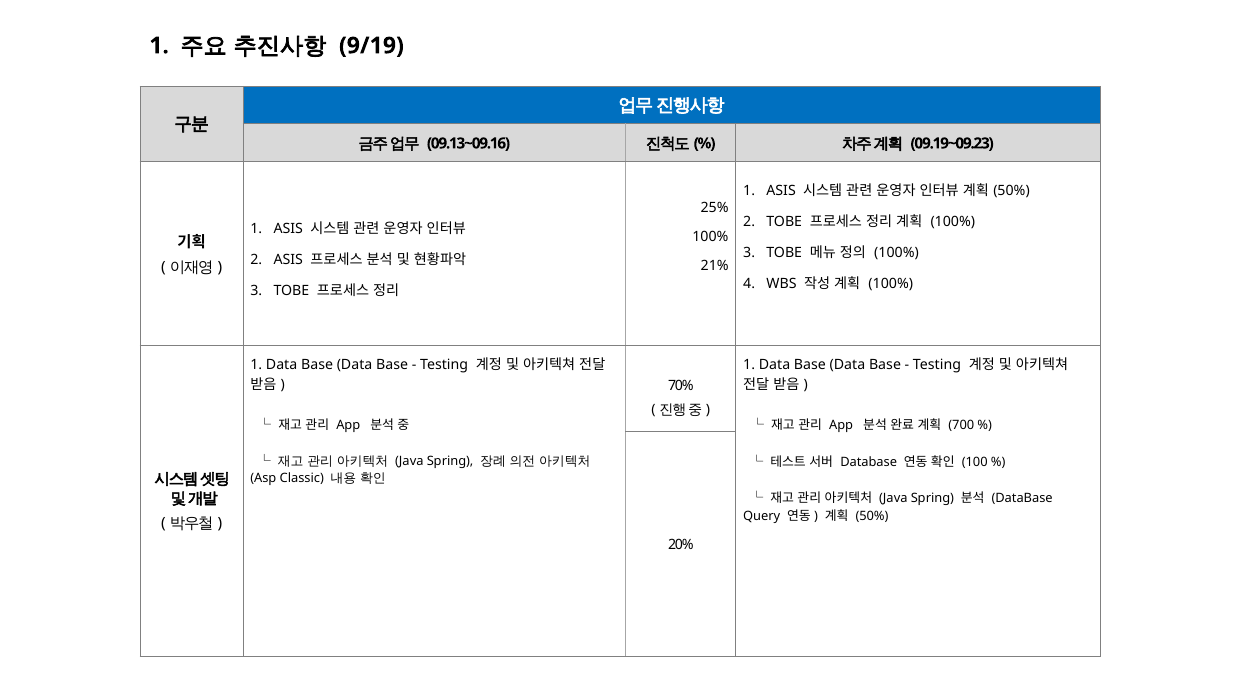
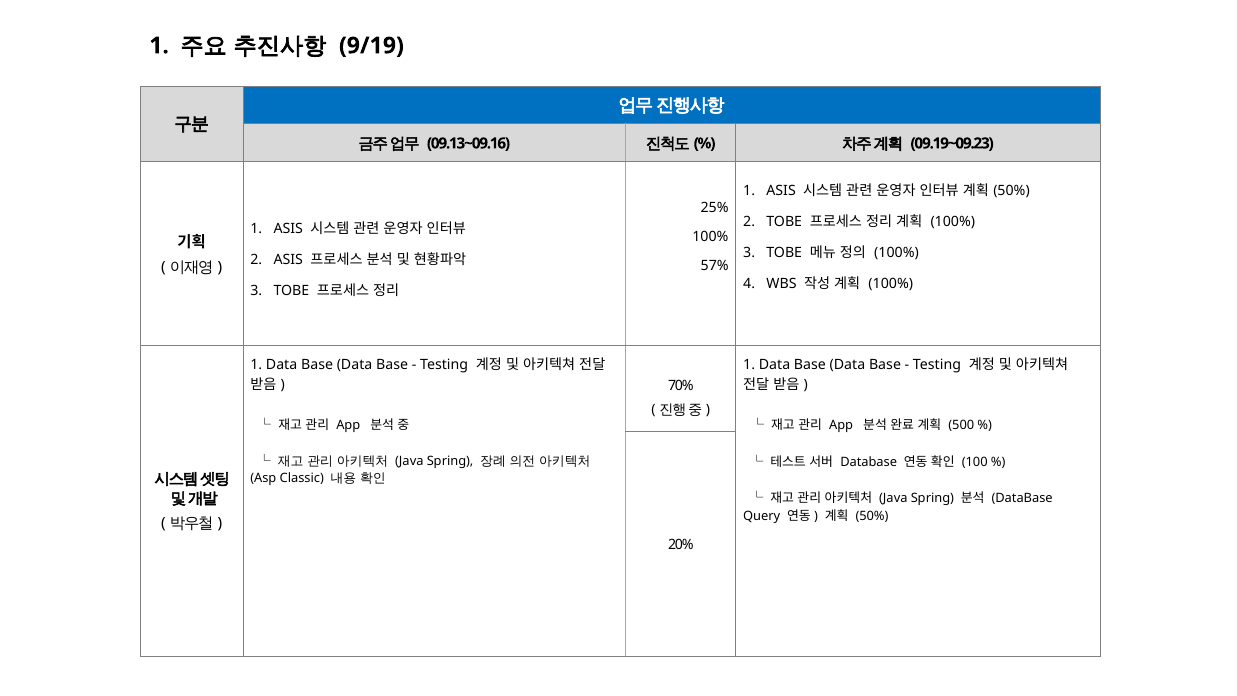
21%: 21% -> 57%
700: 700 -> 500
